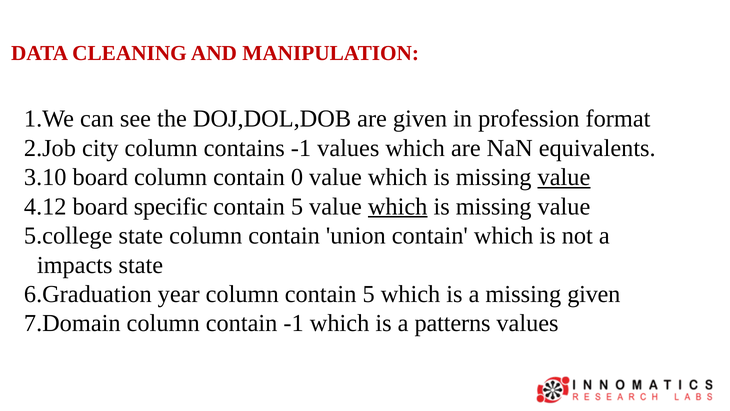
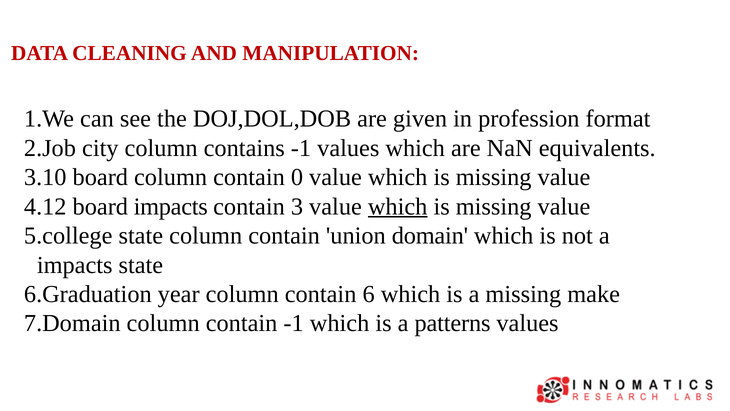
value at (564, 177) underline: present -> none
board specific: specific -> impacts
5 at (297, 206): 5 -> 3
union contain: contain -> domain
column contain 5: 5 -> 6
missing given: given -> make
